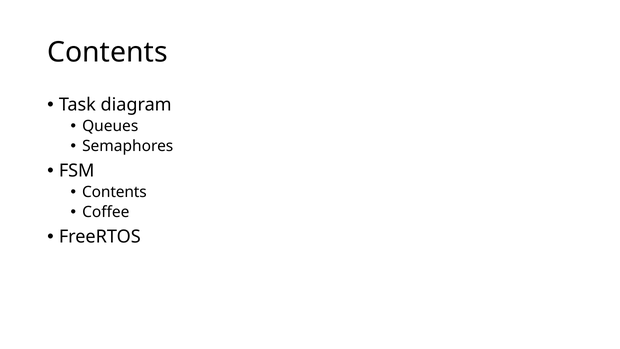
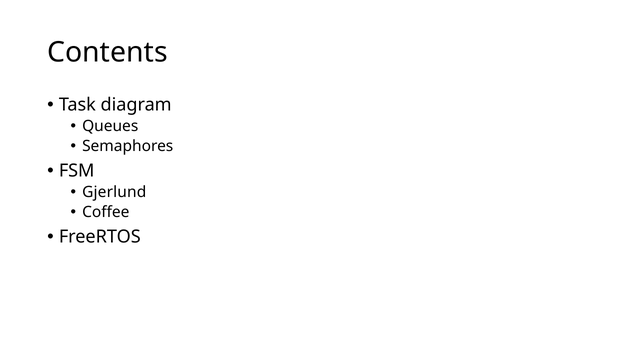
Contents at (114, 192): Contents -> Gjerlund
